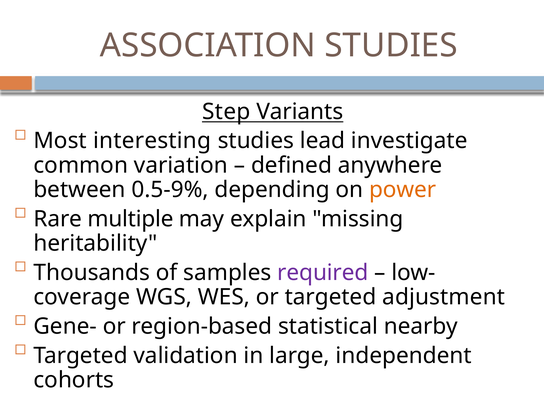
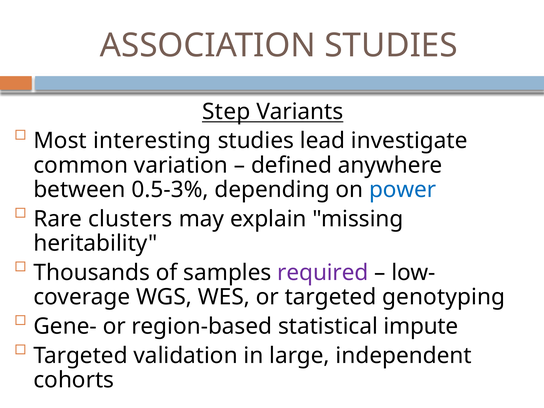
0.5-9%: 0.5-9% -> 0.5-3%
power colour: orange -> blue
multiple: multiple -> clusters
adjustment: adjustment -> genotyping
nearby: nearby -> impute
